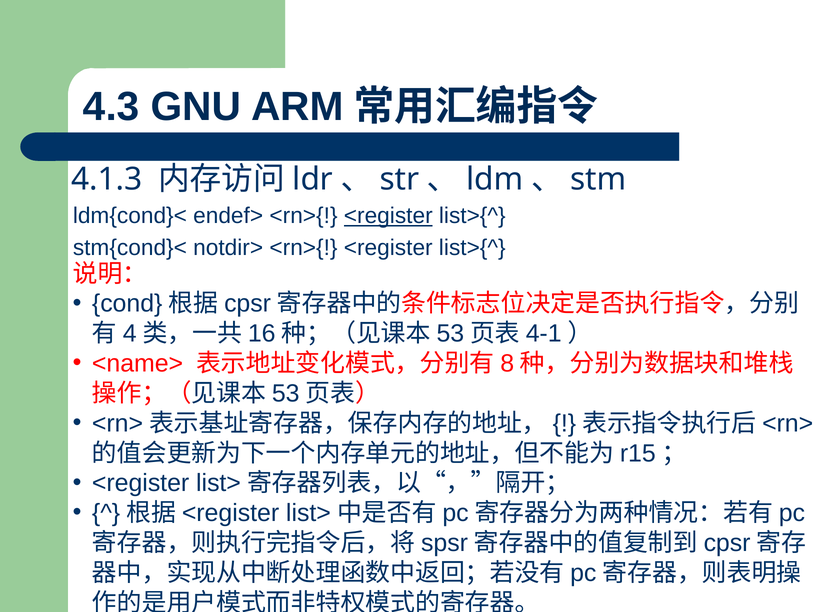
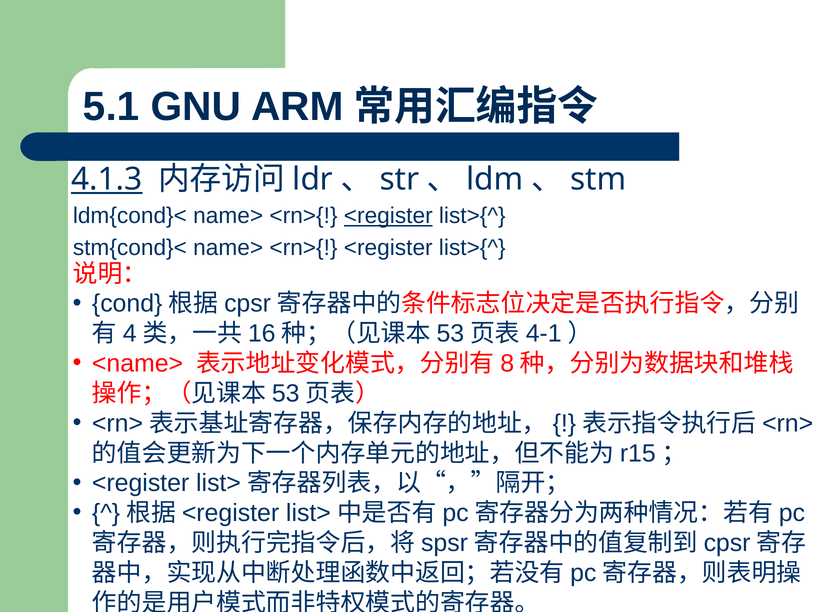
4.3: 4.3 -> 5.1
4.1.3 underline: none -> present
ldm{cond}< endef>: endef> -> name>
stm{cond}< notdir>: notdir> -> name>
